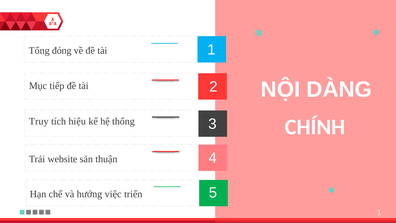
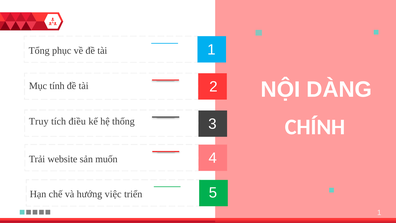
đóng: đóng -> phục
tiếp: tiếp -> tính
hiệu: hiệu -> điều
thuận: thuận -> muốn
